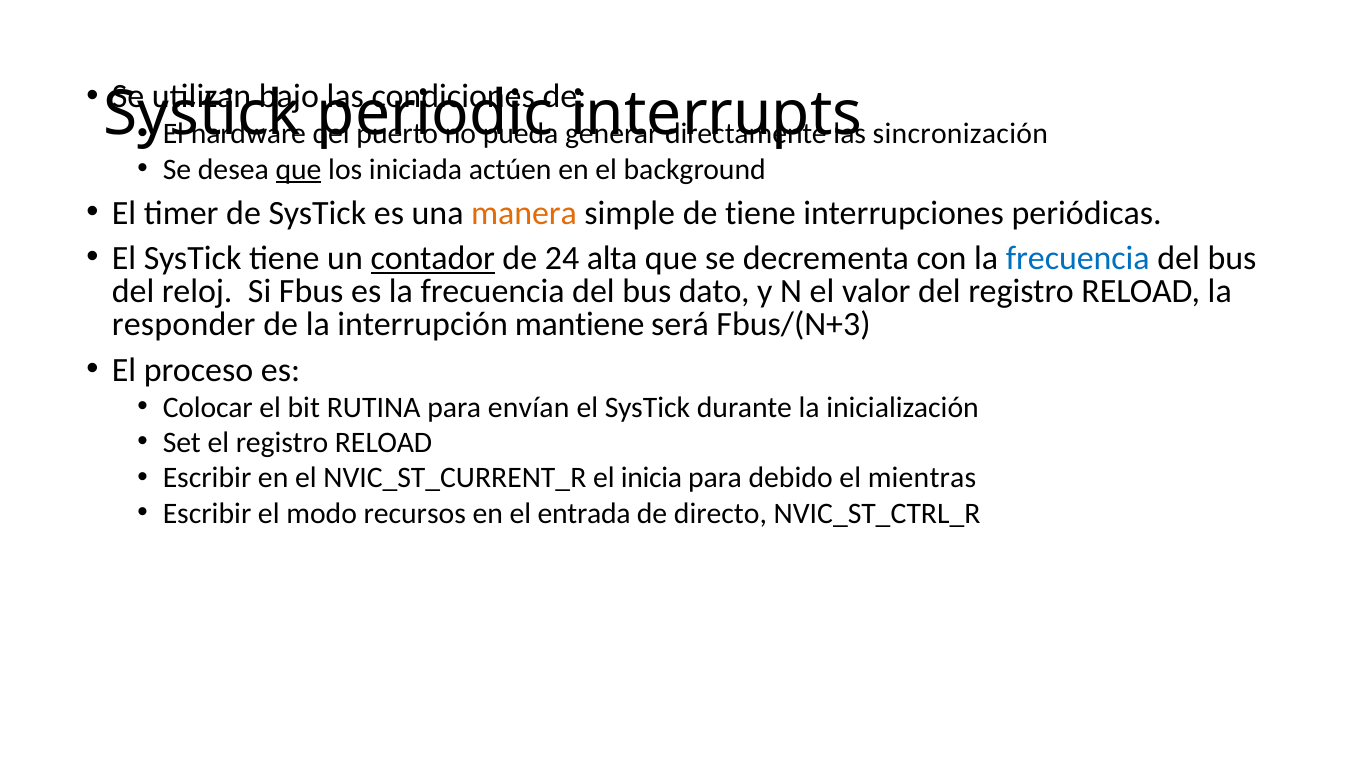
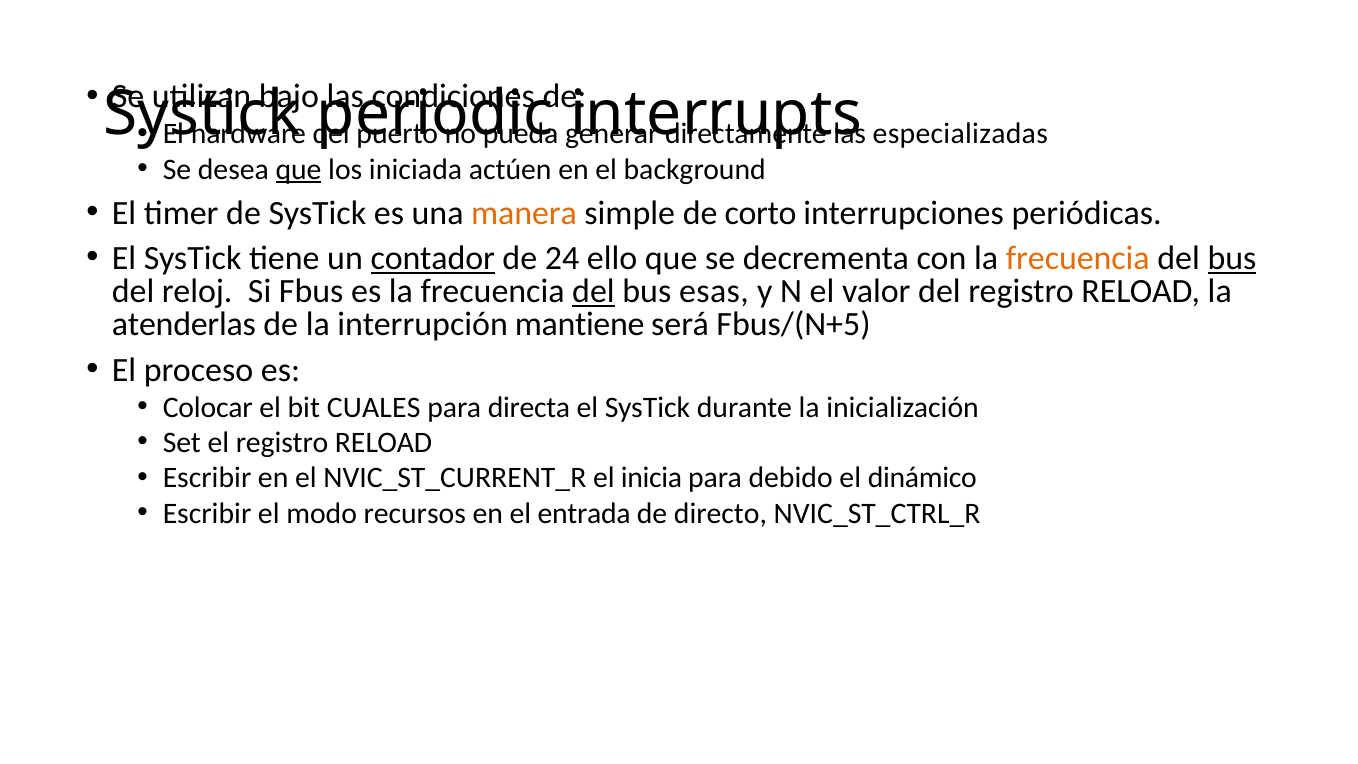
sincronización: sincronización -> especializadas
de tiene: tiene -> corto
alta: alta -> ello
frecuencia at (1078, 258) colour: blue -> orange
bus at (1232, 258) underline: none -> present
del at (593, 291) underline: none -> present
dato: dato -> esas
responder: responder -> atenderlas
Fbus/(N+3: Fbus/(N+3 -> Fbus/(N+5
RUTINA: RUTINA -> CUALES
envían: envían -> directa
mientras: mientras -> dinámico
